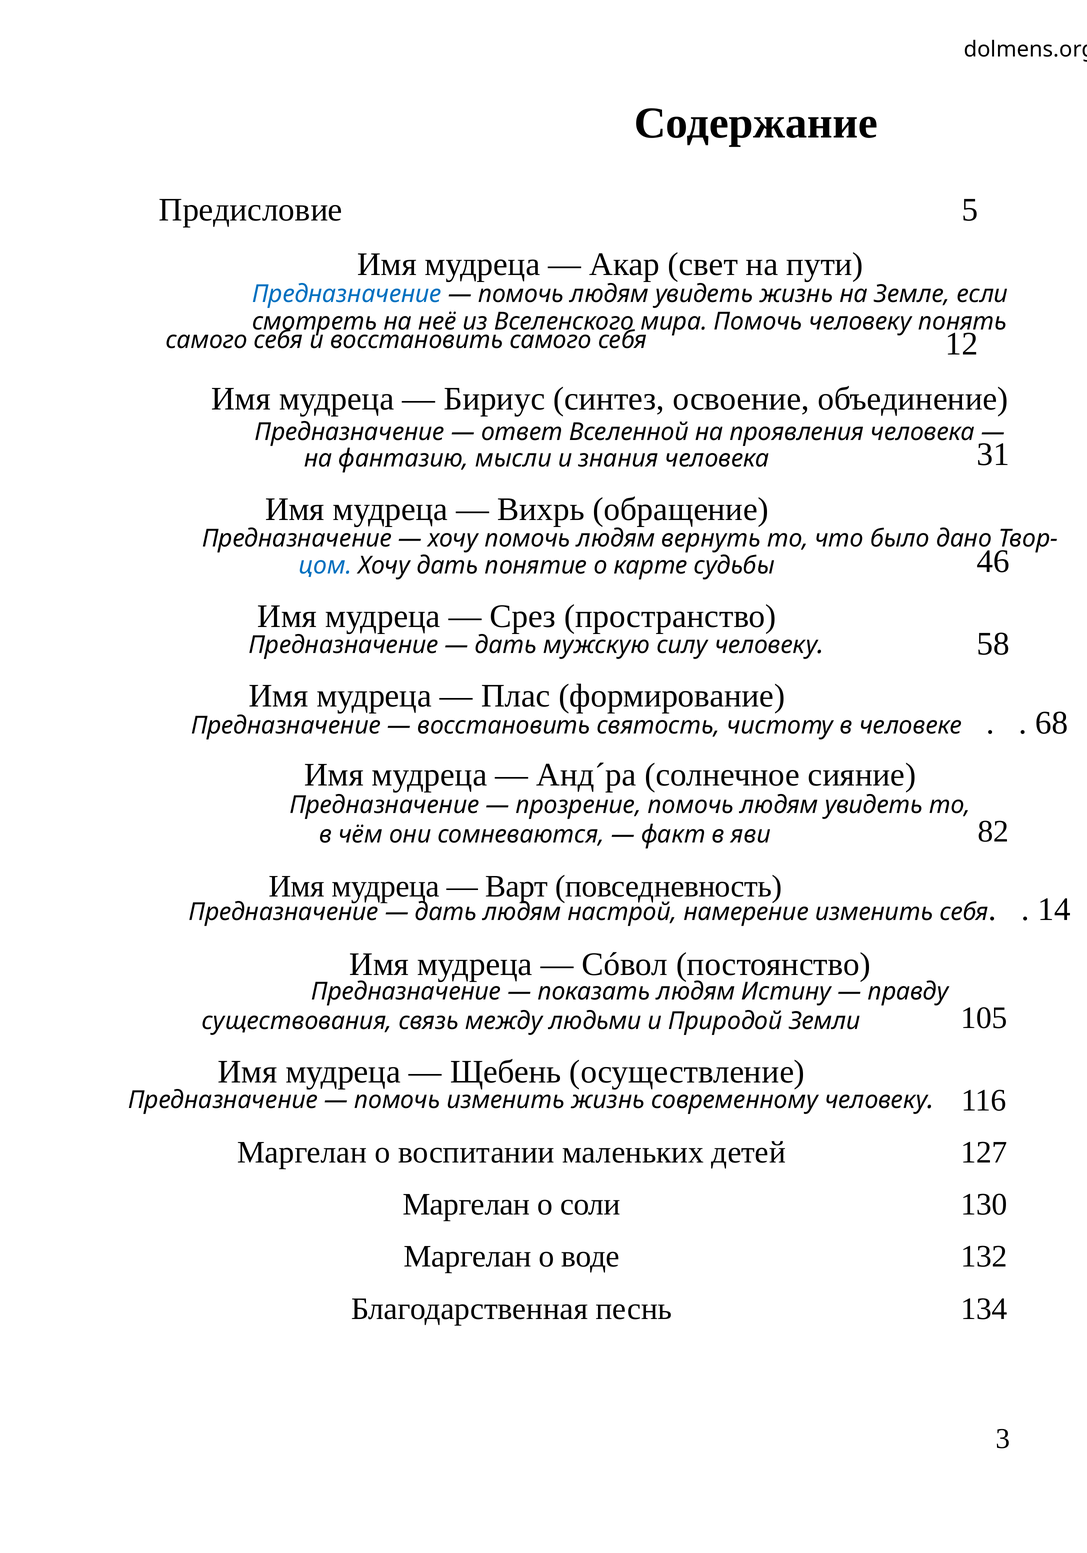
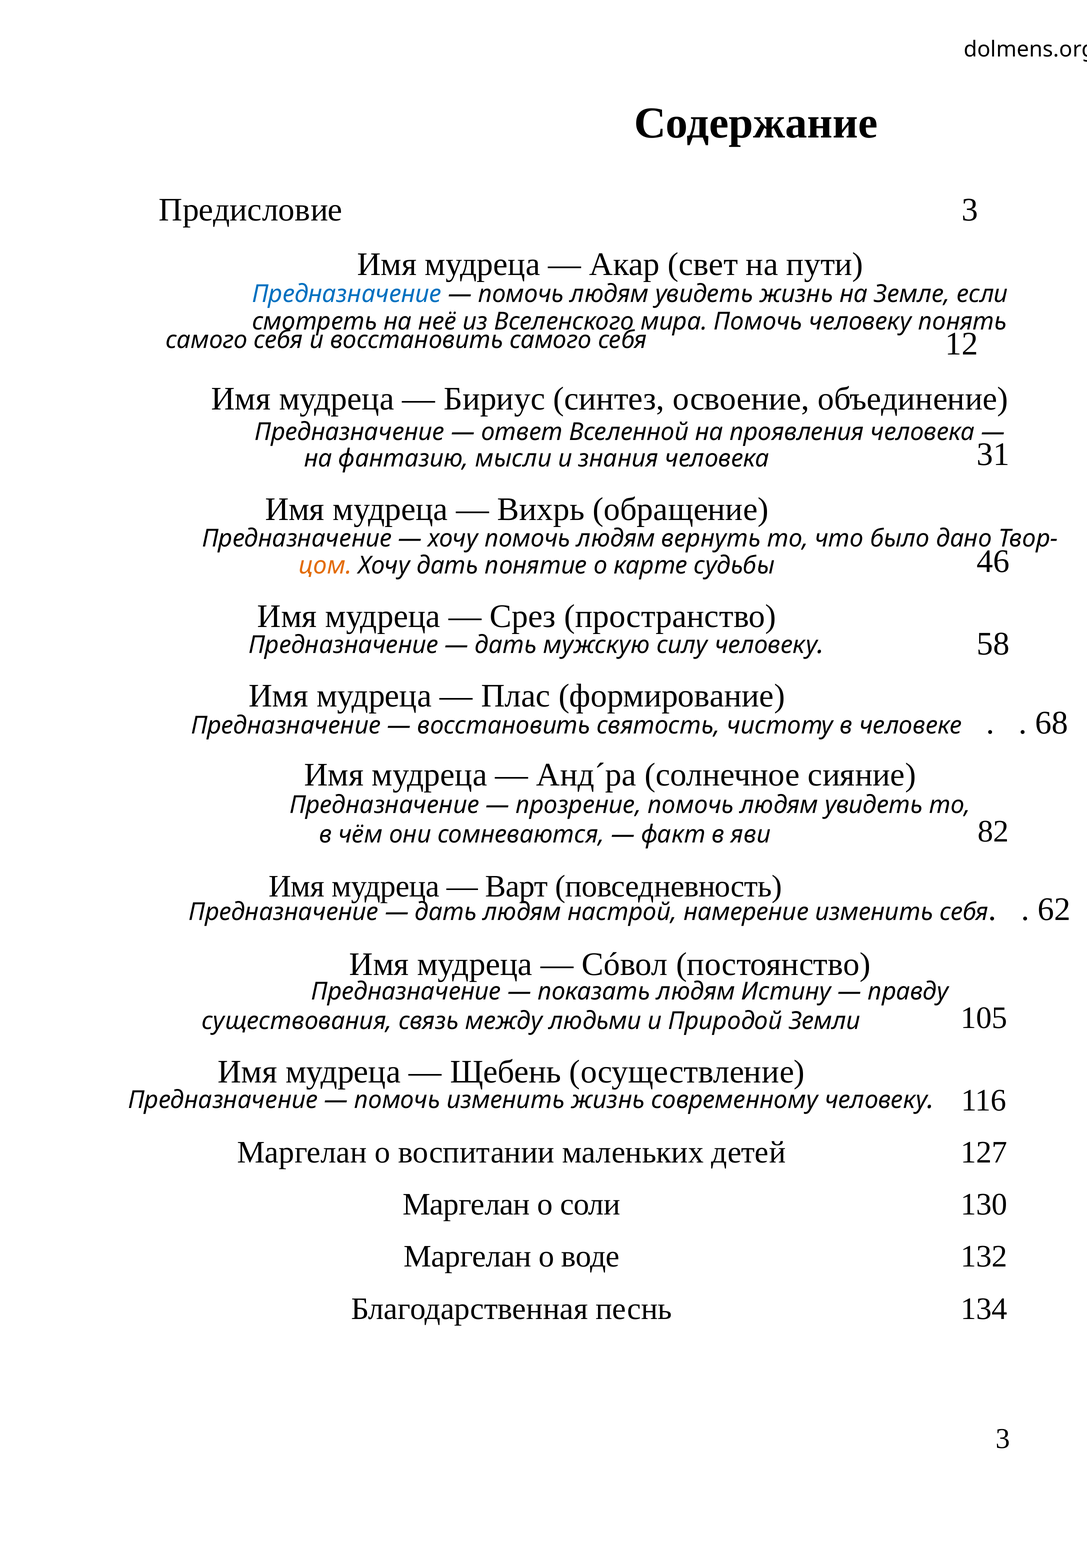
Предисловие 5: 5 -> 3
цом colour: blue -> orange
14: 14 -> 62
